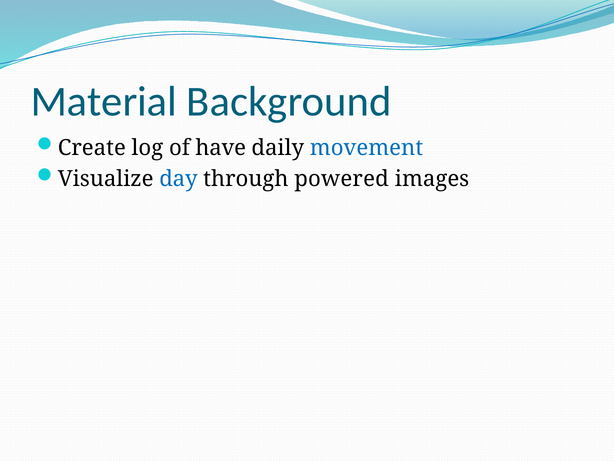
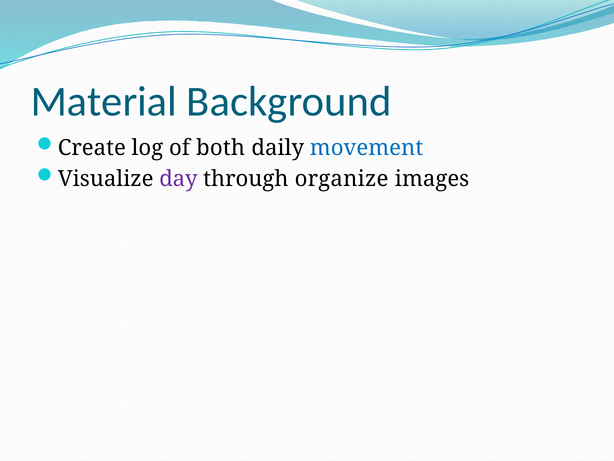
have: have -> both
day colour: blue -> purple
powered: powered -> organize
